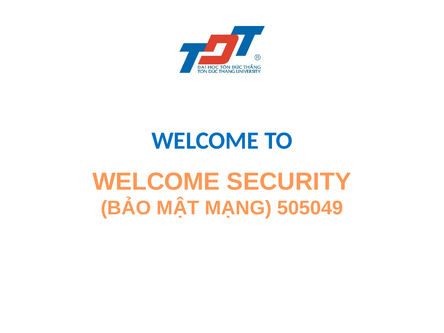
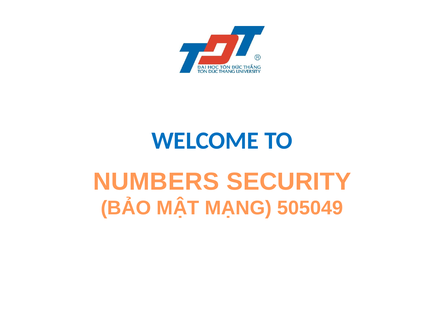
WELCOME at (156, 182): WELCOME -> NUMBERS
